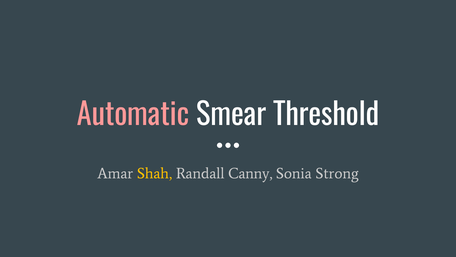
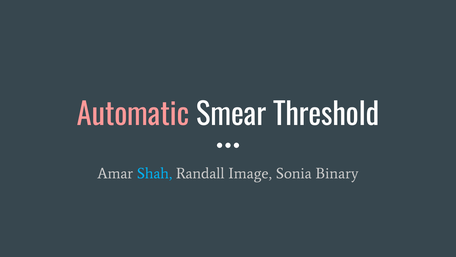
Shah colour: yellow -> light blue
Canny: Canny -> Image
Strong: Strong -> Binary
